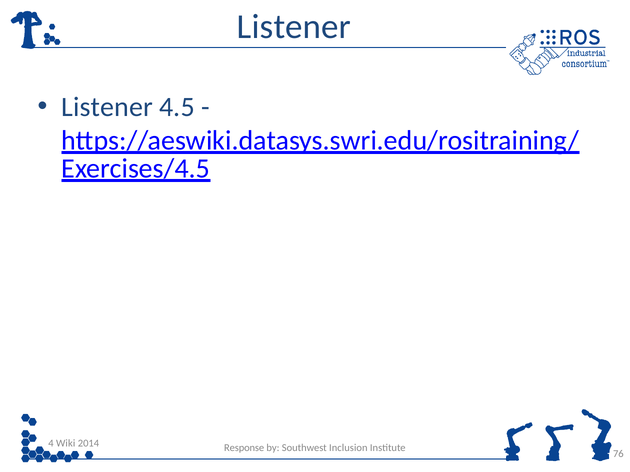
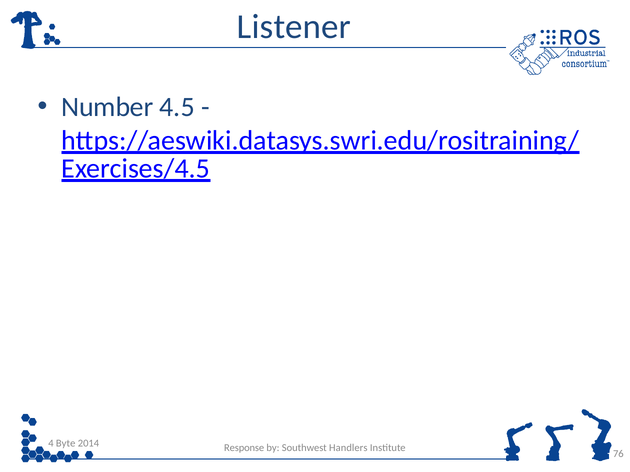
Listener at (107, 107): Listener -> Number
Wiki: Wiki -> Byte
Inclusion: Inclusion -> Handlers
